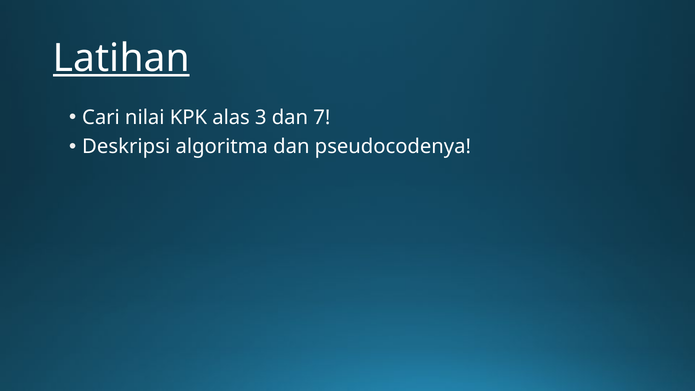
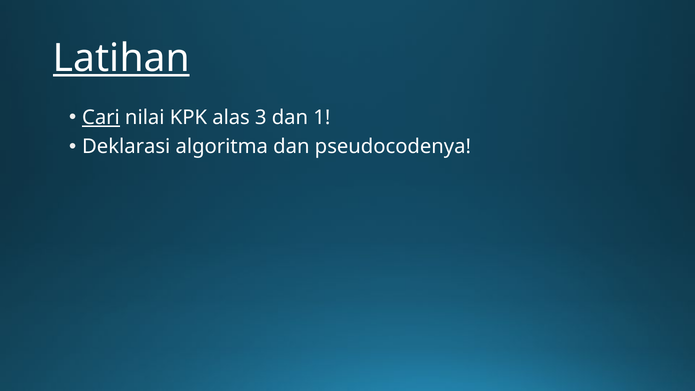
Cari underline: none -> present
7: 7 -> 1
Deskripsi: Deskripsi -> Deklarasi
